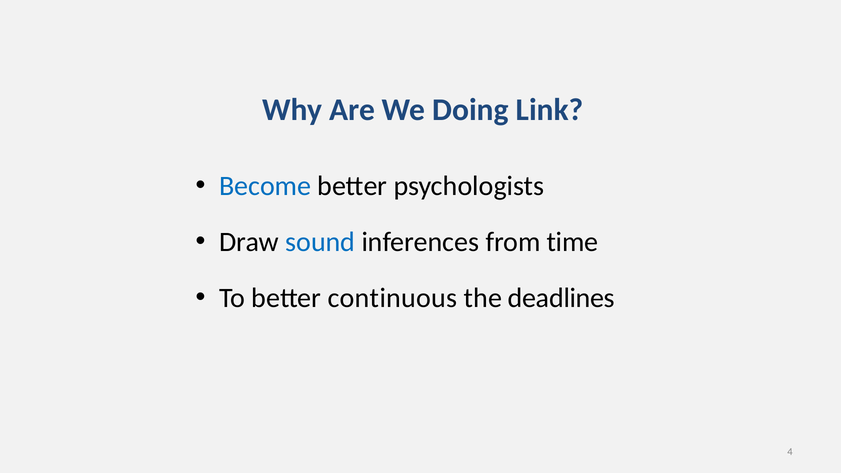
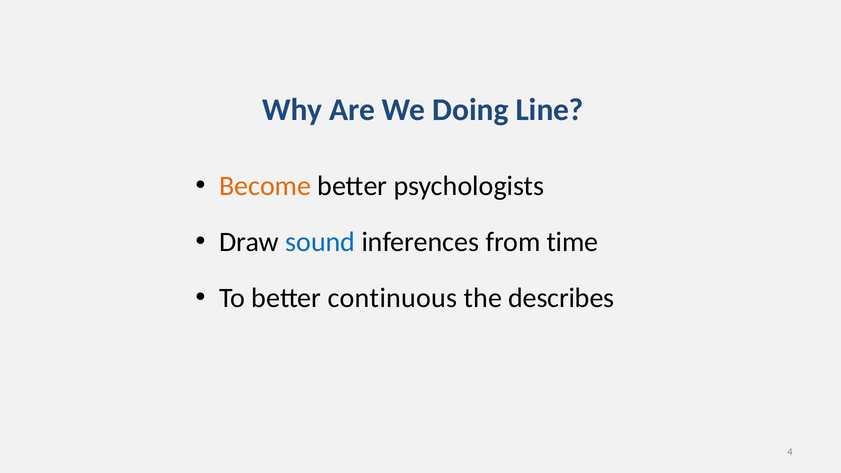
Link: Link -> Line
Become colour: blue -> orange
deadlines: deadlines -> describes
